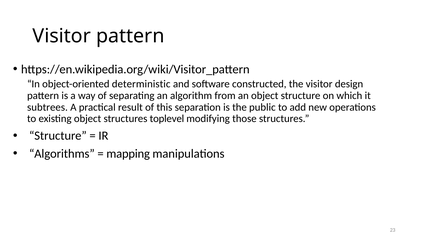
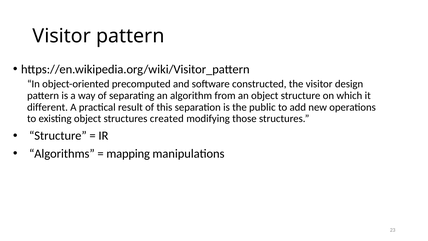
deterministic: deterministic -> precomputed
subtrees: subtrees -> different
toplevel: toplevel -> created
